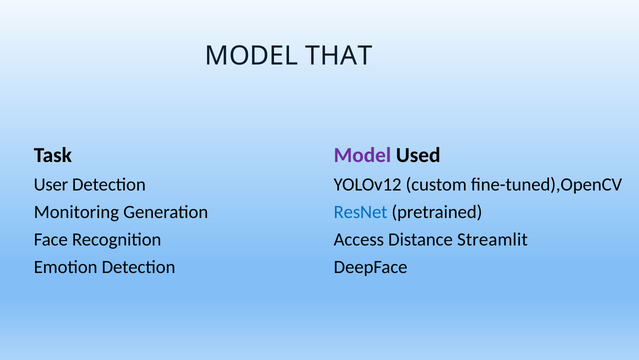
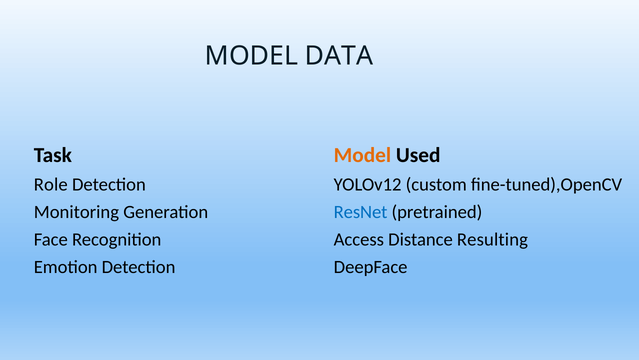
THAT: THAT -> DATA
Model at (362, 155) colour: purple -> orange
User: User -> Role
Streamlit: Streamlit -> Resulting
